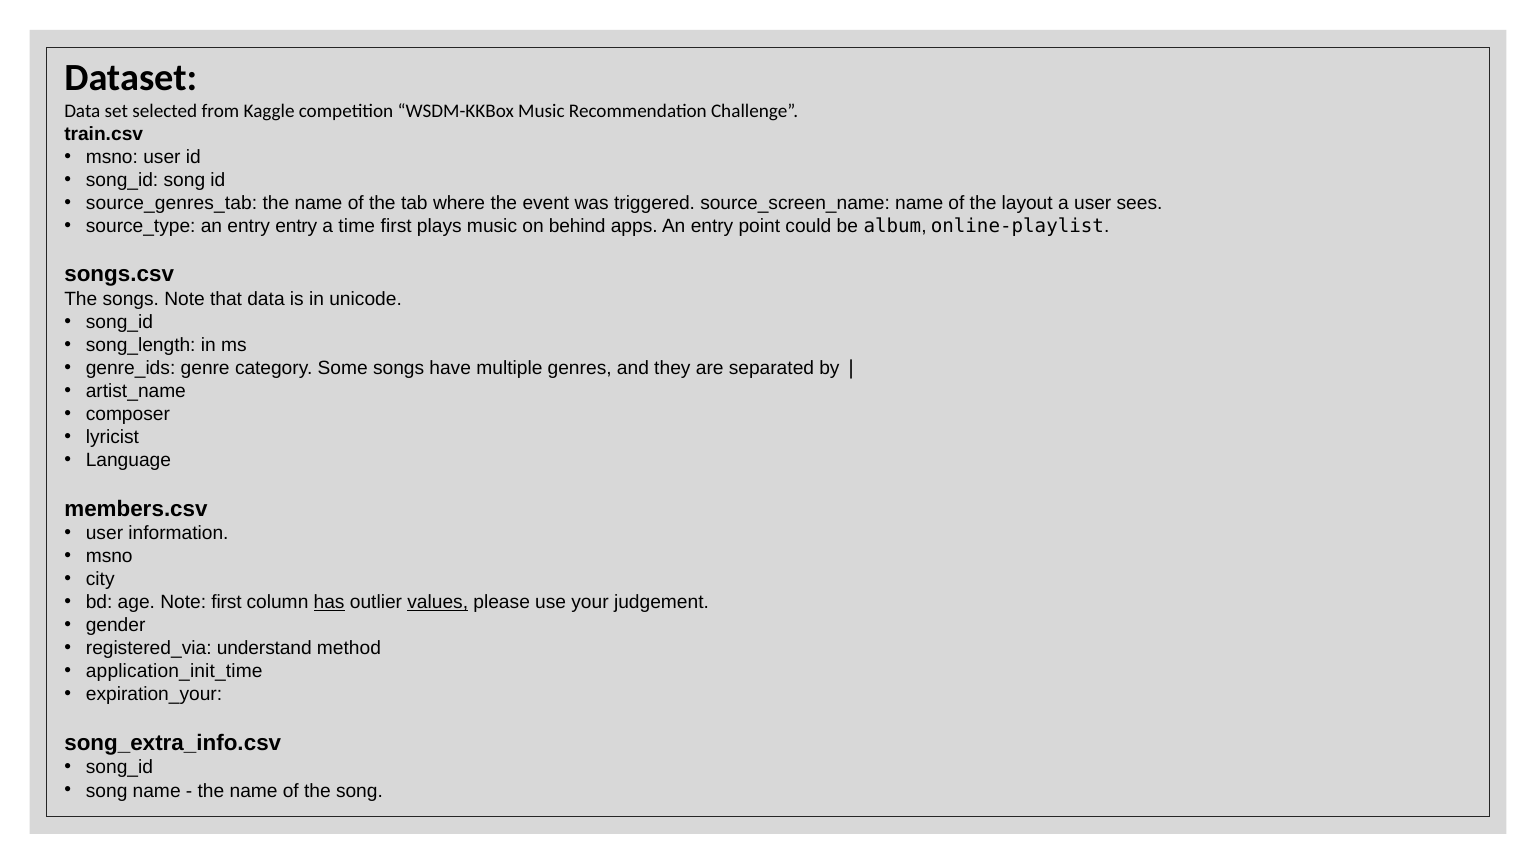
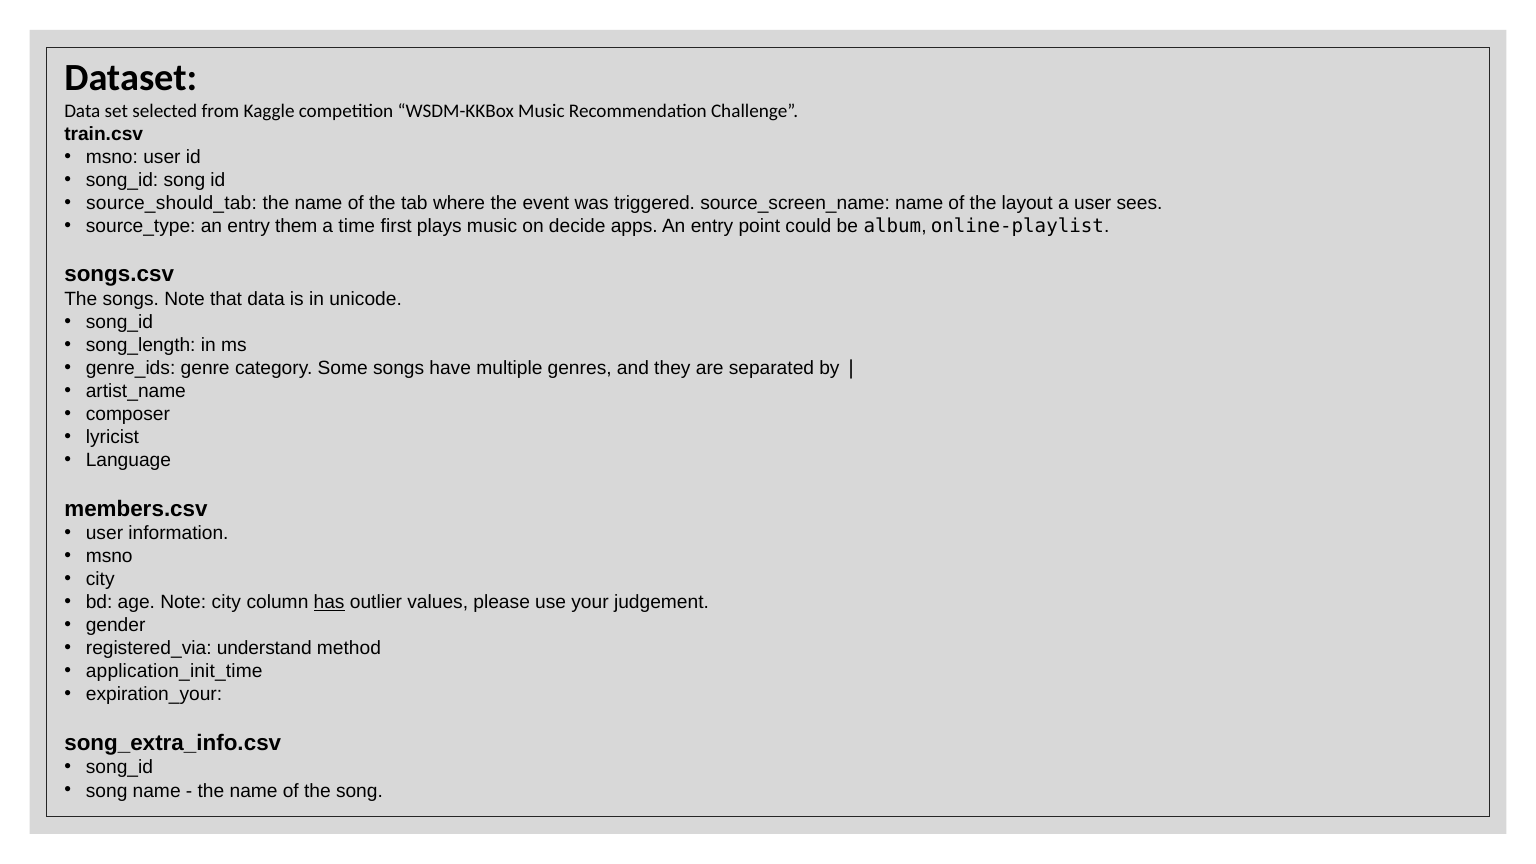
source_genres_tab: source_genres_tab -> source_should_tab
entry entry: entry -> them
behind: behind -> decide
Note first: first -> city
values underline: present -> none
